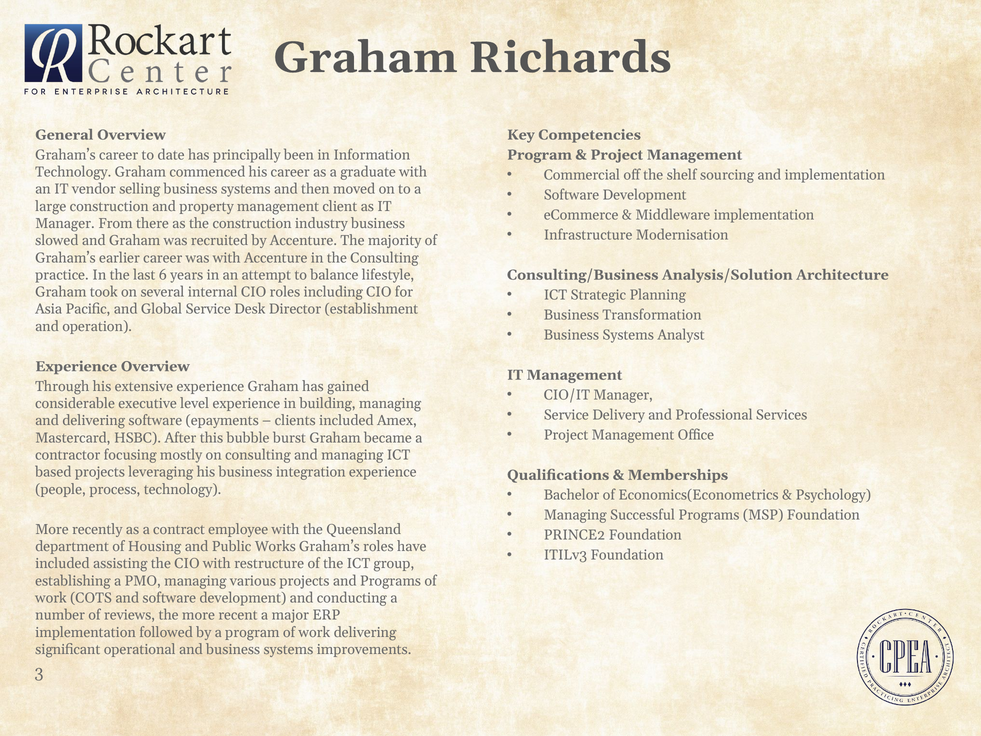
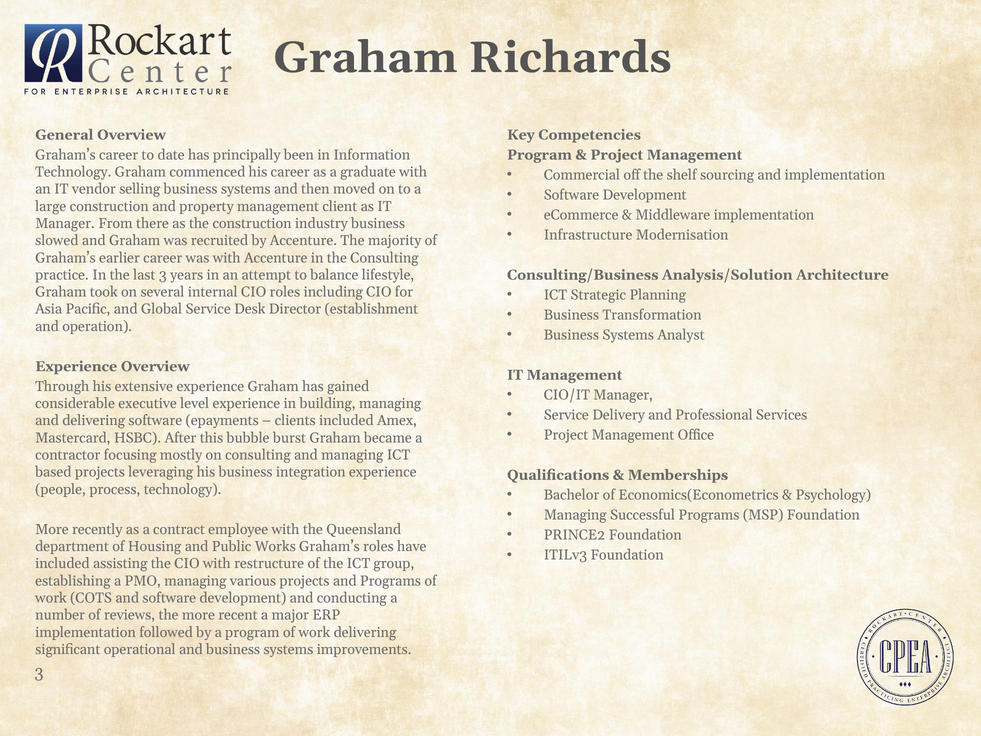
last 6: 6 -> 3
